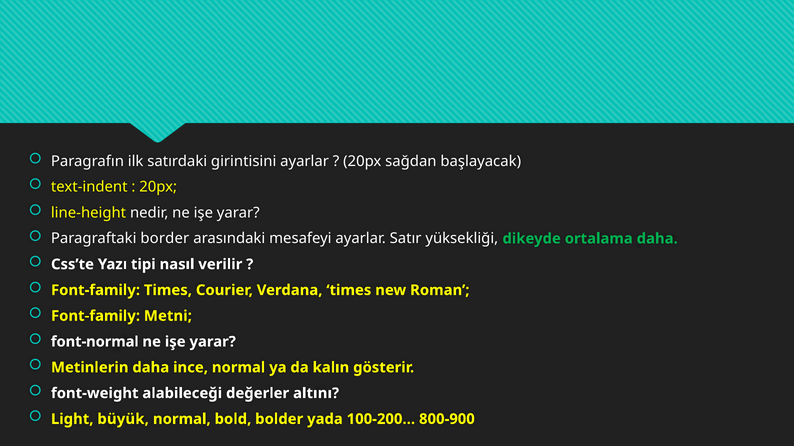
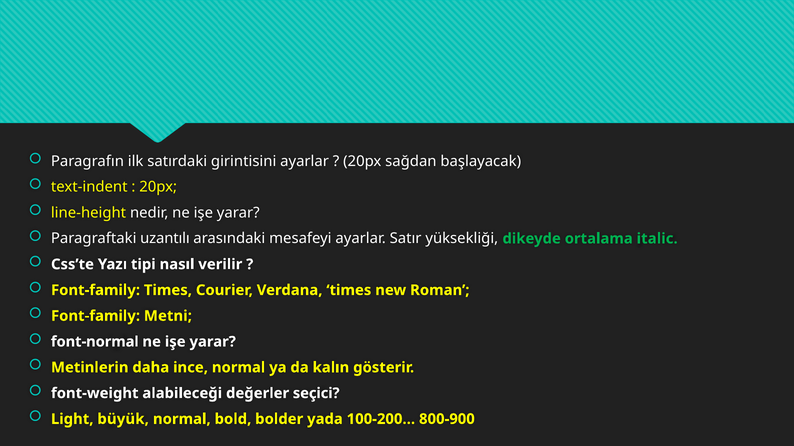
border: border -> uzantılı
ortalama daha: daha -> italic
altını: altını -> seçici
